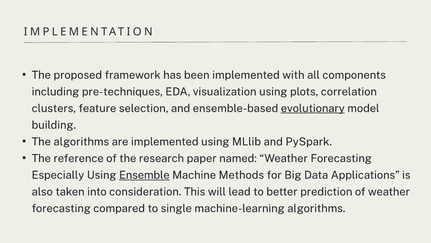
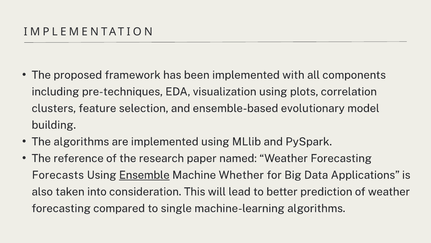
evolutionary underline: present -> none
Especially: Especially -> Forecasts
Methods: Methods -> Whether
